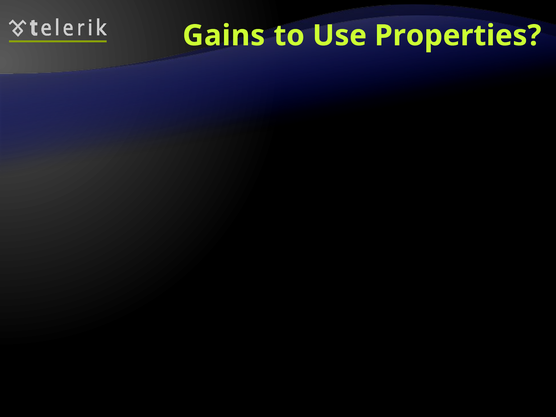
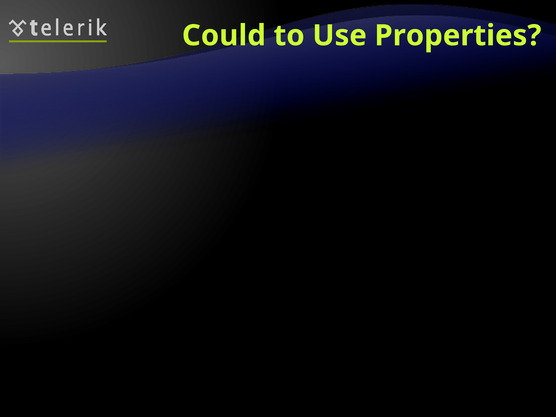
Gains: Gains -> Could
